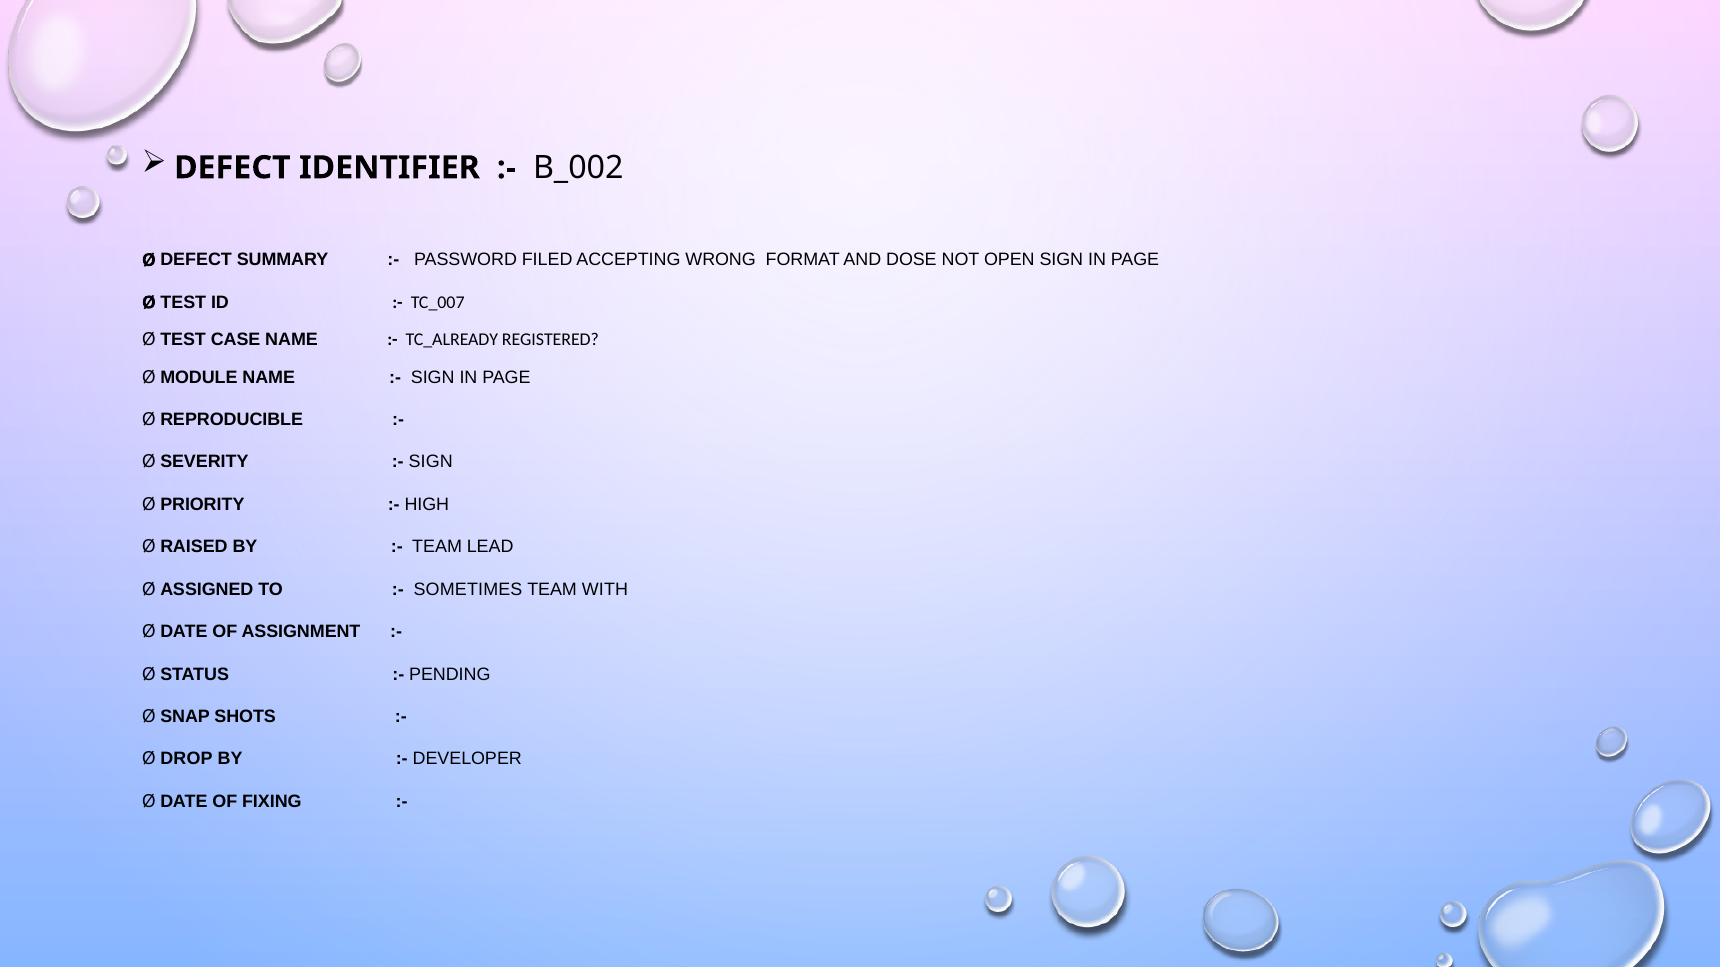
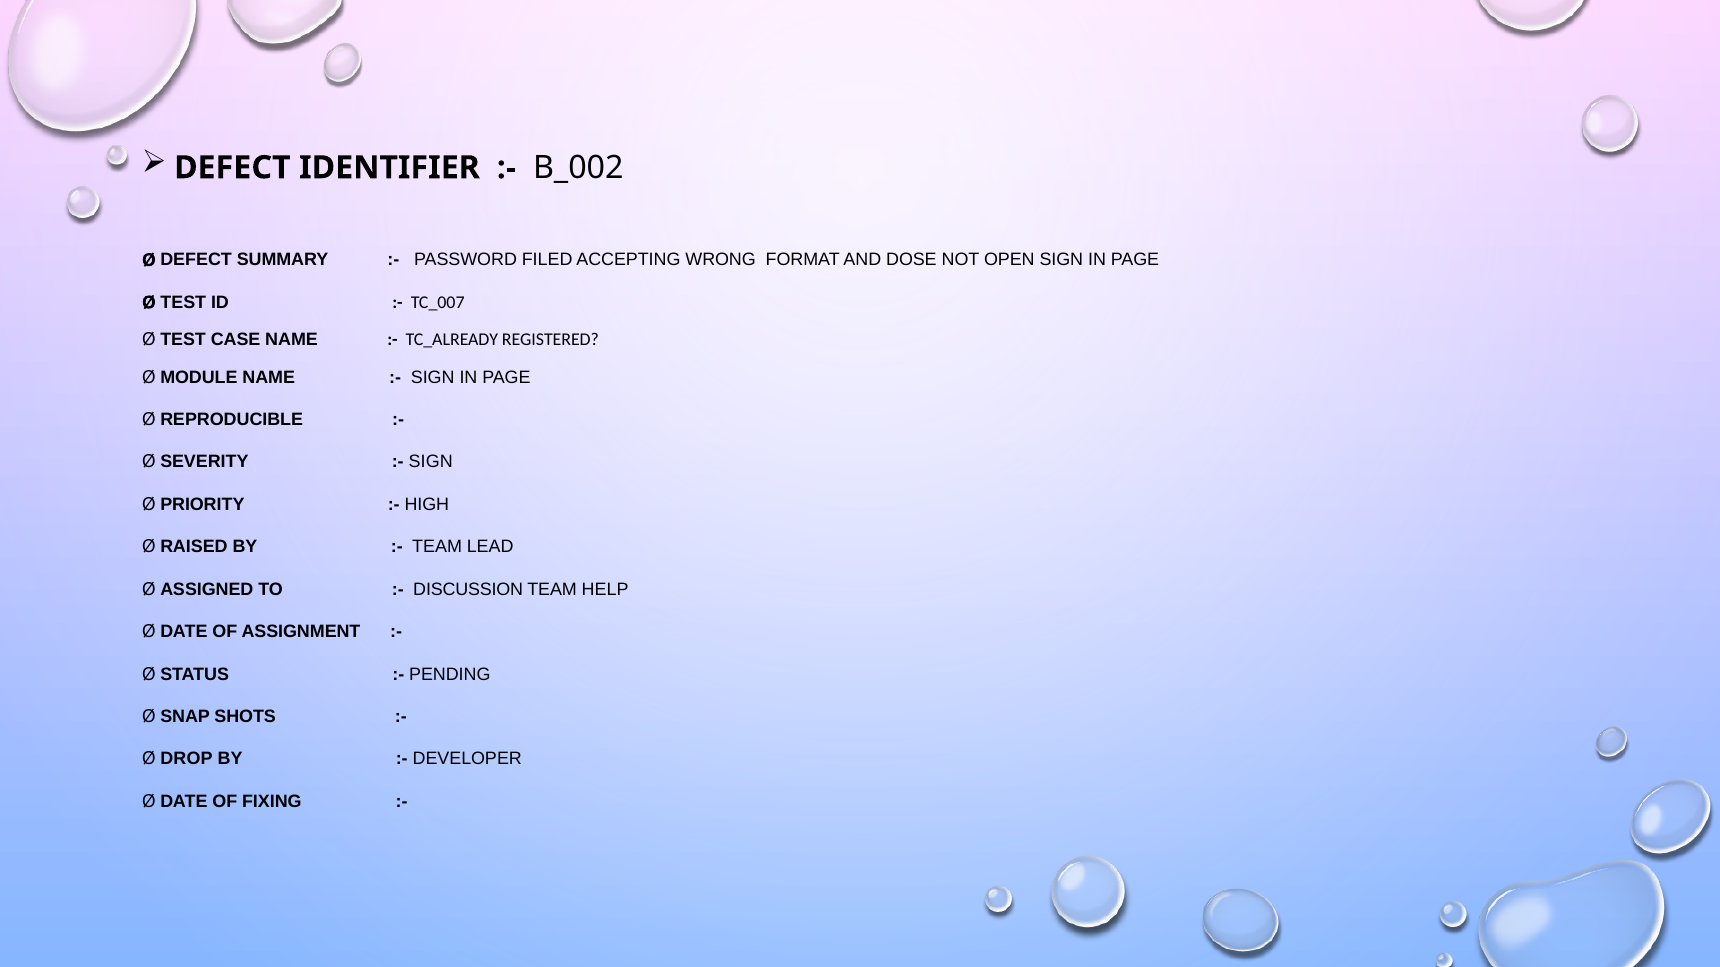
SOMETIMES: SOMETIMES -> DISCUSSION
WITH: WITH -> HELP
